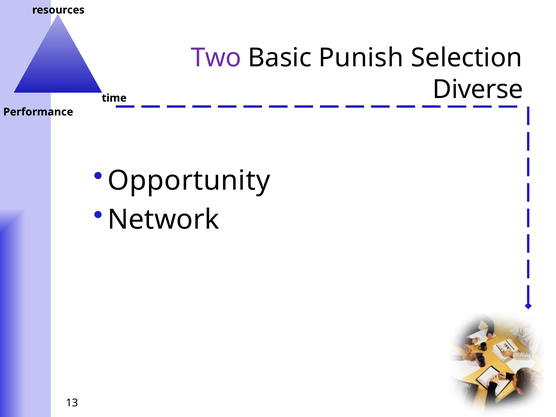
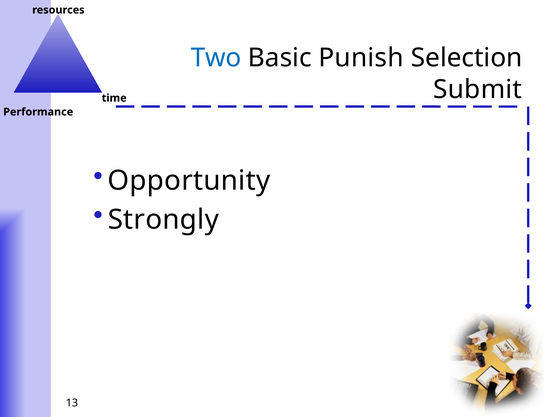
Two colour: purple -> blue
Diverse: Diverse -> Submit
Network: Network -> Strongly
